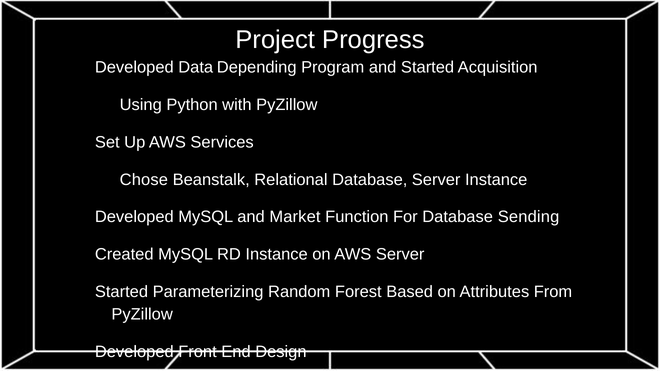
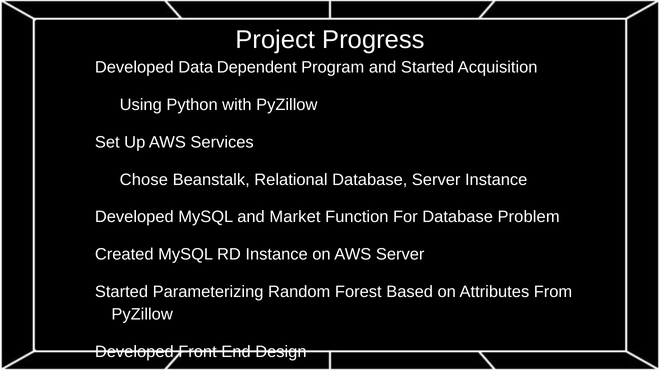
Depending: Depending -> Dependent
Sending: Sending -> Problem
